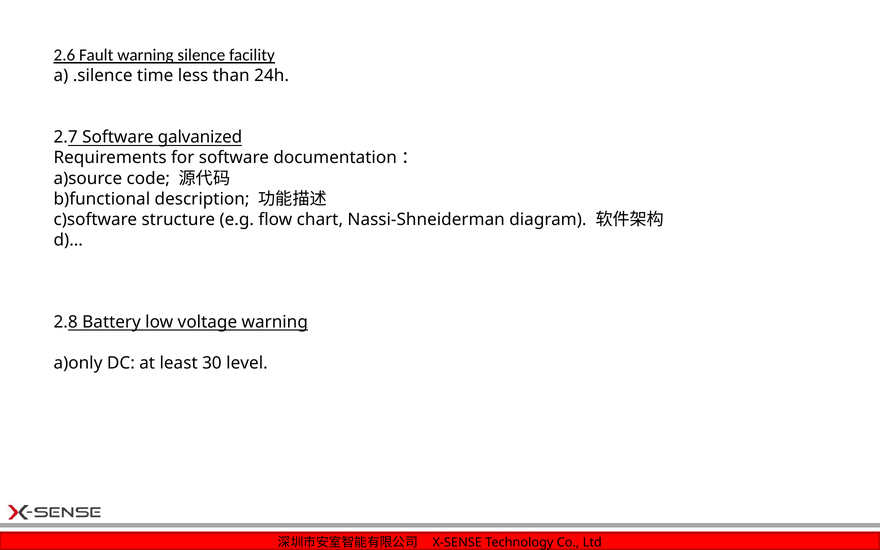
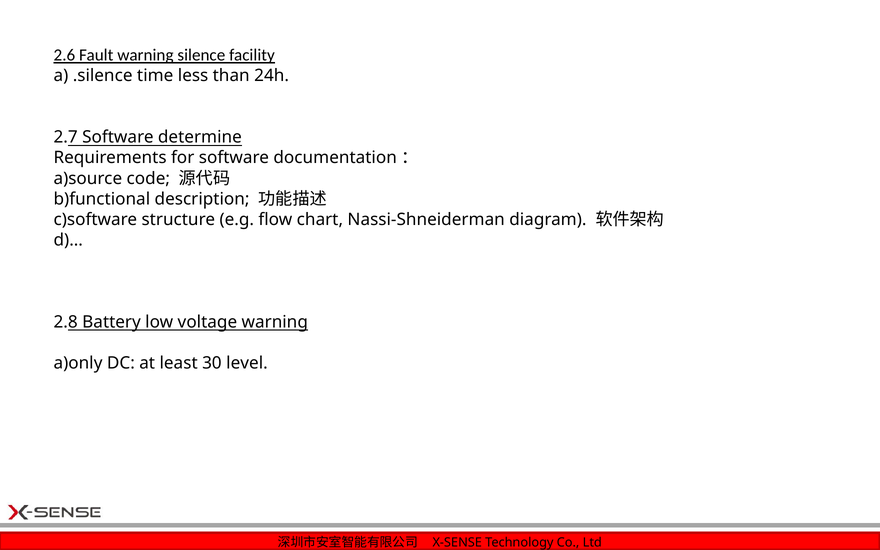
galvanized: galvanized -> determine
